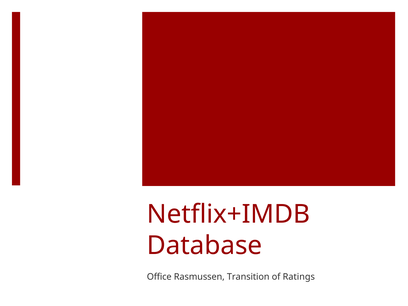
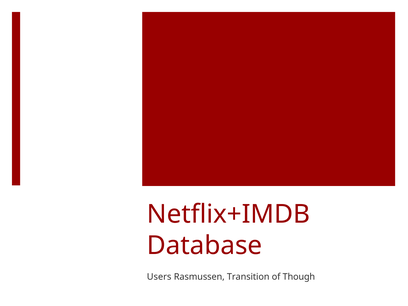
Office: Office -> Users
Ratings: Ratings -> Though
